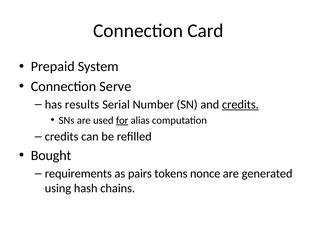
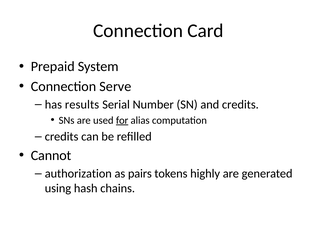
credits at (240, 104) underline: present -> none
Bought: Bought -> Cannot
requirements: requirements -> authorization
nonce: nonce -> highly
